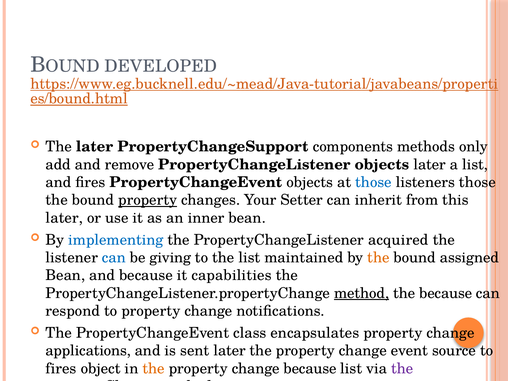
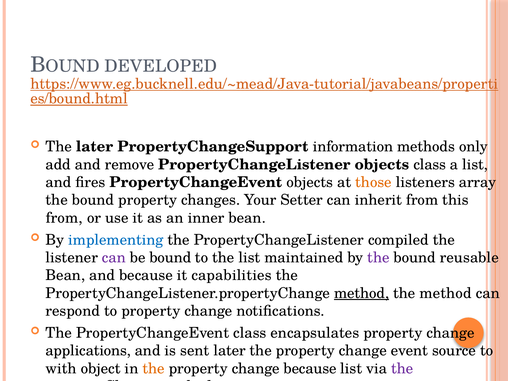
components: components -> information
objects later: later -> class
those at (373, 182) colour: blue -> orange
listeners those: those -> array
property at (148, 200) underline: present -> none
later at (64, 218): later -> from
acquired: acquired -> compiled
can at (114, 258) colour: blue -> purple
be giving: giving -> bound
the at (378, 258) colour: orange -> purple
assigned: assigned -> reusable
the because: because -> method
fires at (61, 369): fires -> with
